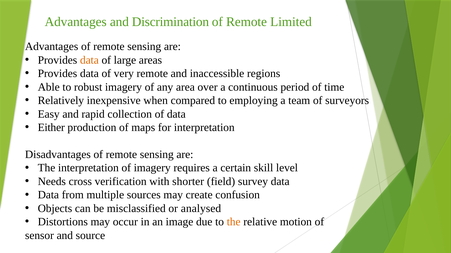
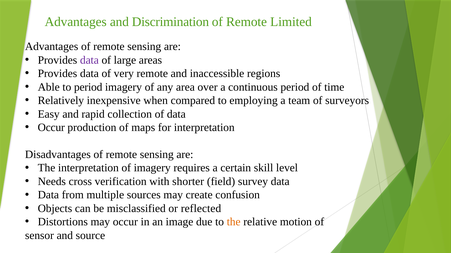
data at (89, 60) colour: orange -> purple
to robust: robust -> period
Either at (51, 128): Either -> Occur
analysed: analysed -> reflected
